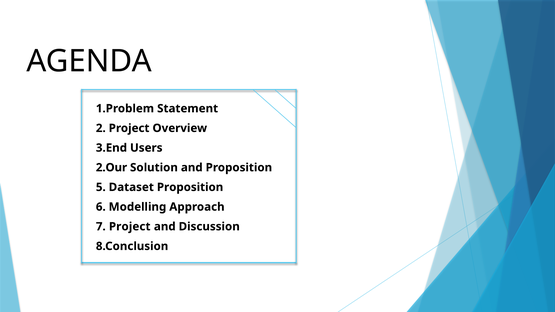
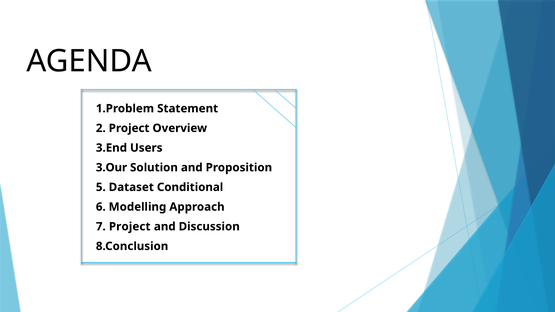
2.Our: 2.Our -> 3.Our
Dataset Proposition: Proposition -> Conditional
